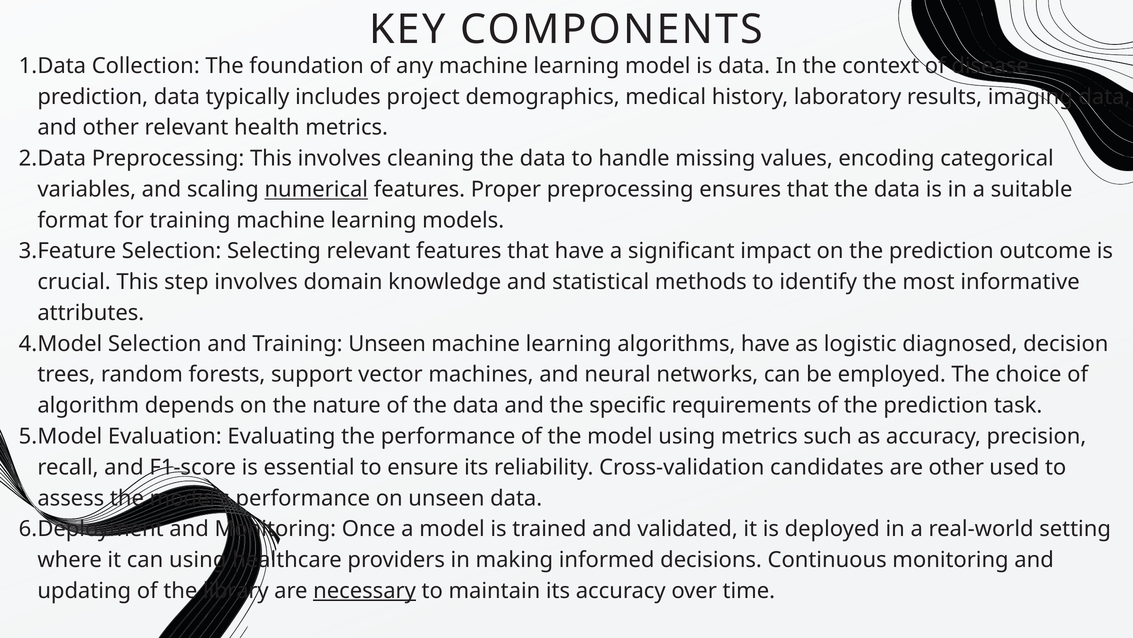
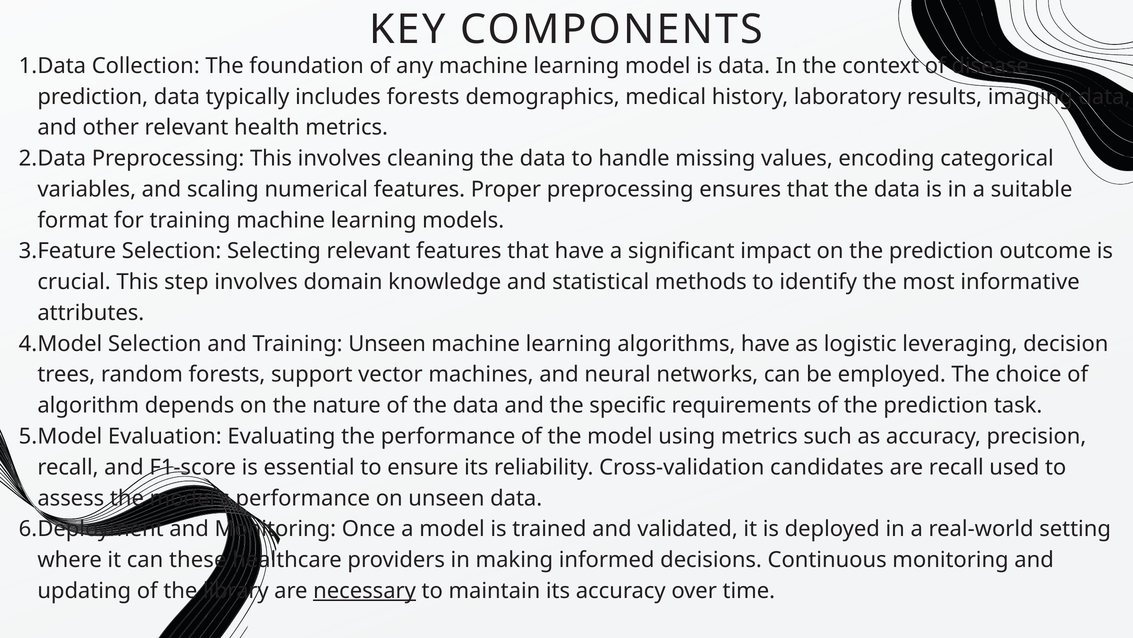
includes project: project -> forests
numerical underline: present -> none
diagnosed: diagnosed -> leveraging
are other: other -> recall
can using: using -> these
